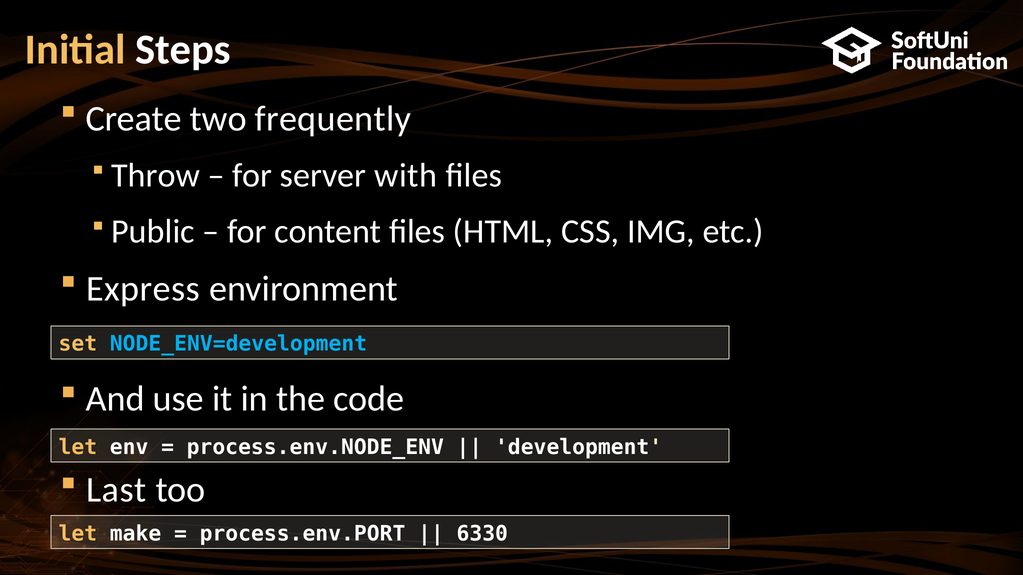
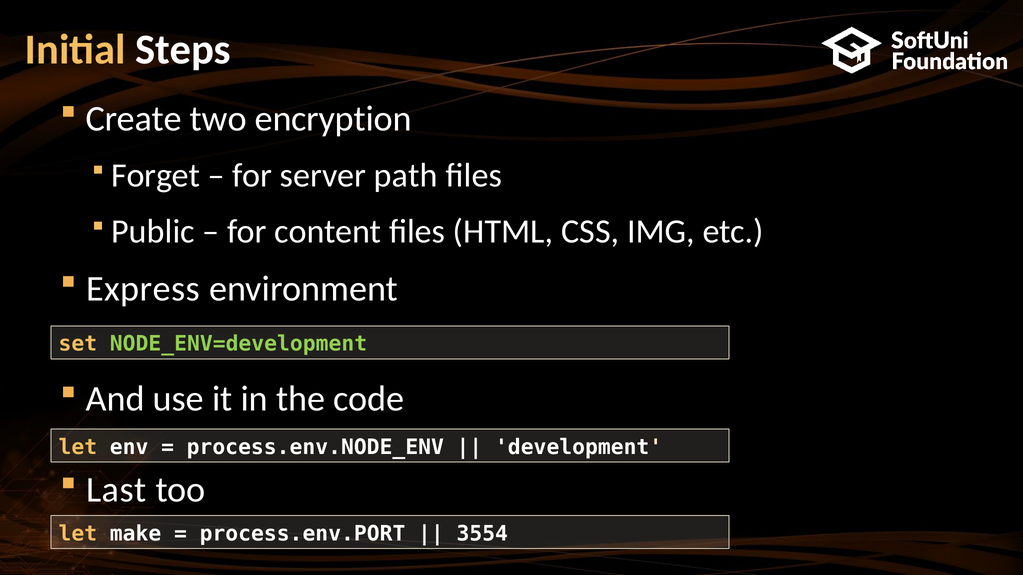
frequently: frequently -> encryption
Throw: Throw -> Forget
with: with -> path
NODE_ENV=development colour: light blue -> light green
6330: 6330 -> 3554
